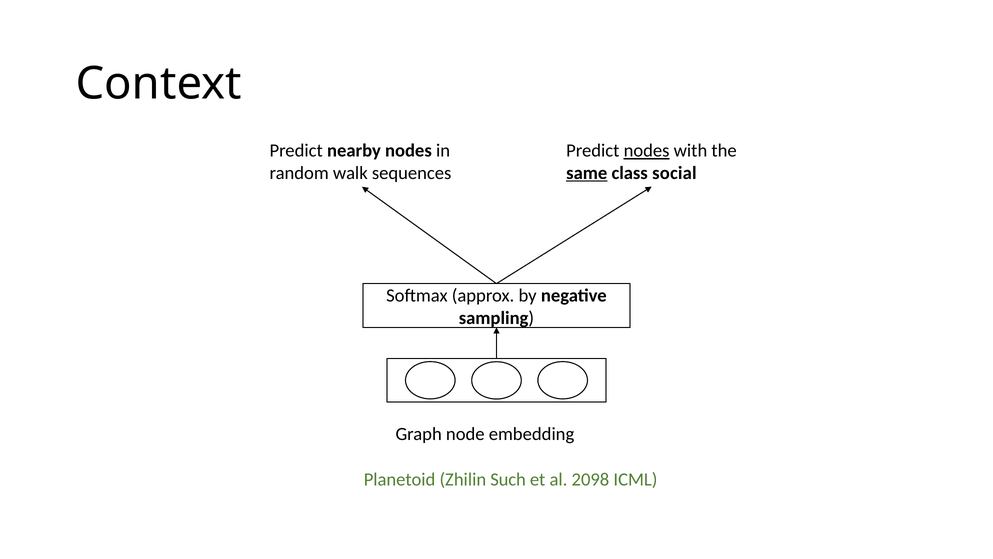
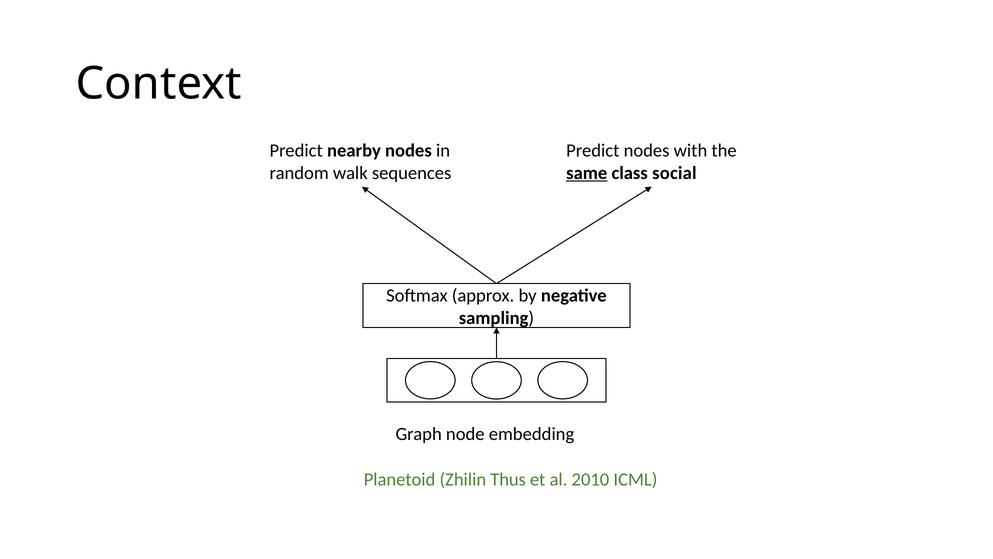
nodes at (647, 151) underline: present -> none
Such: Such -> Thus
2098: 2098 -> 2010
